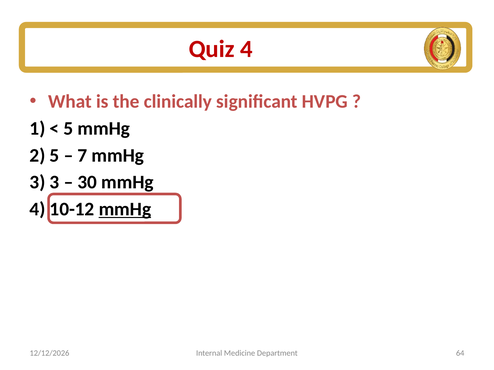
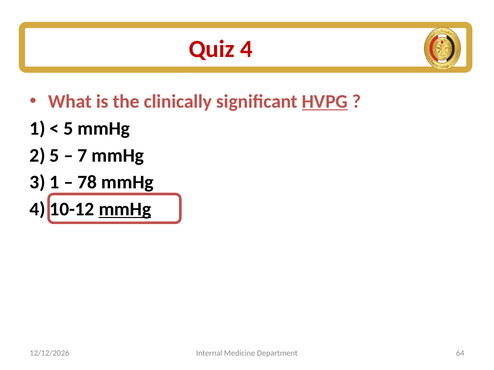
HVPG underline: none -> present
3 3: 3 -> 1
30: 30 -> 78
